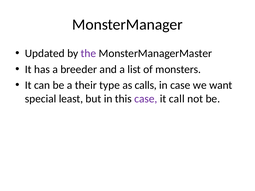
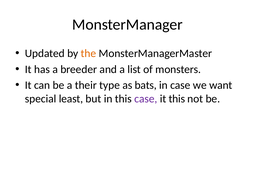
the colour: purple -> orange
calls: calls -> bats
it call: call -> this
